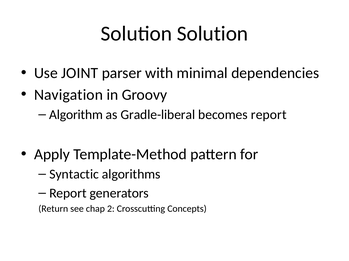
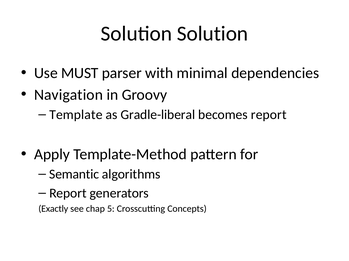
JOINT: JOINT -> MUST
Algorithm: Algorithm -> Template
Syntactic: Syntactic -> Semantic
Return: Return -> Exactly
2: 2 -> 5
